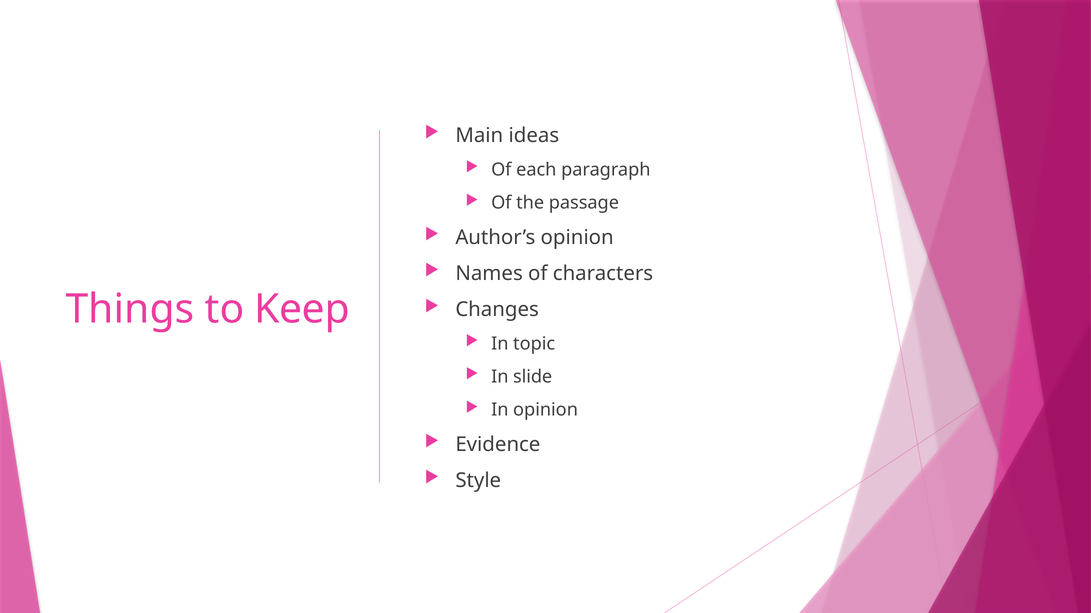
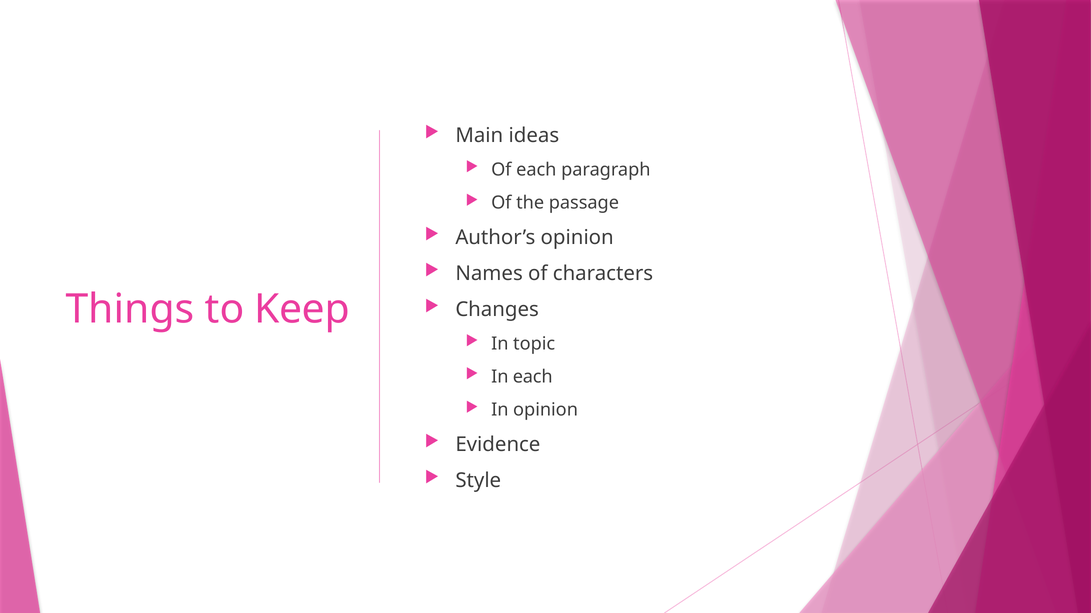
In slide: slide -> each
